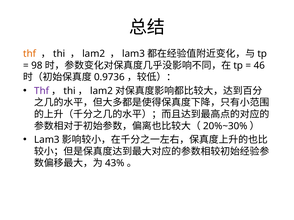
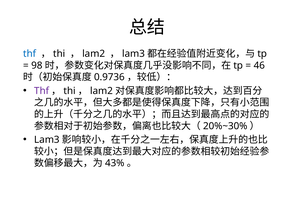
thf at (30, 54) colour: orange -> blue
